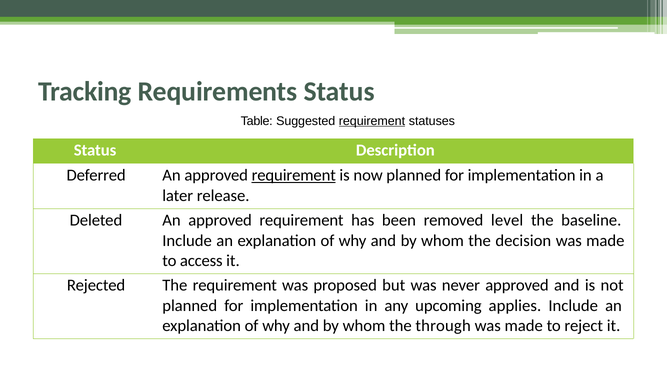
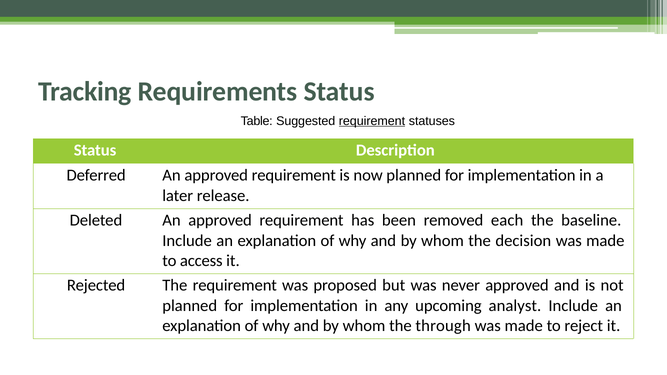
requirement at (294, 175) underline: present -> none
level: level -> each
applies: applies -> analyst
